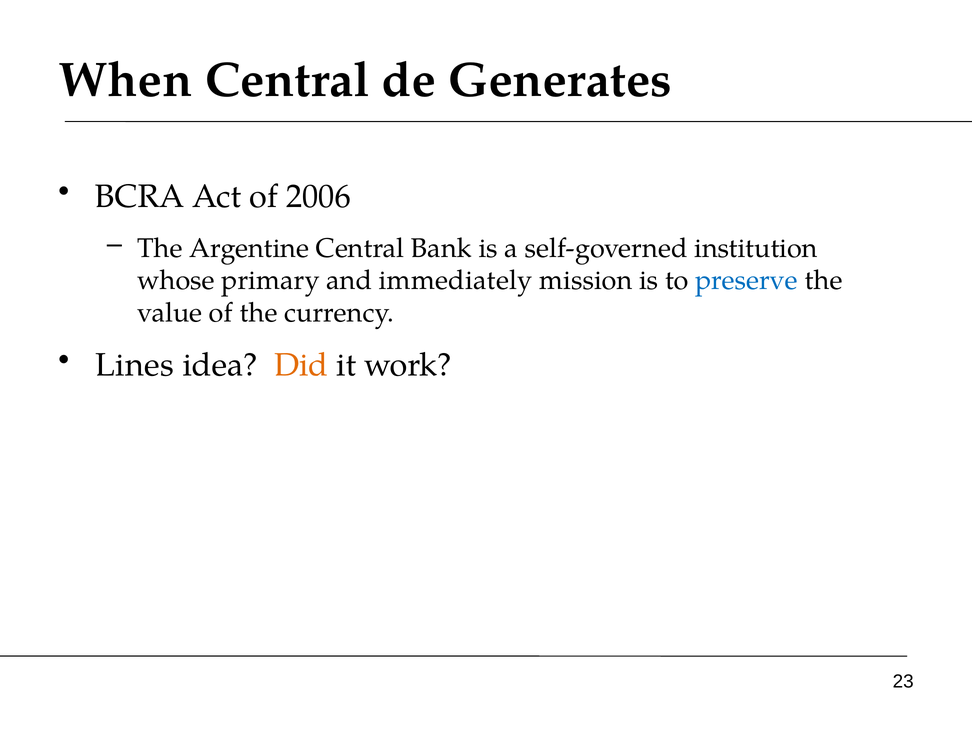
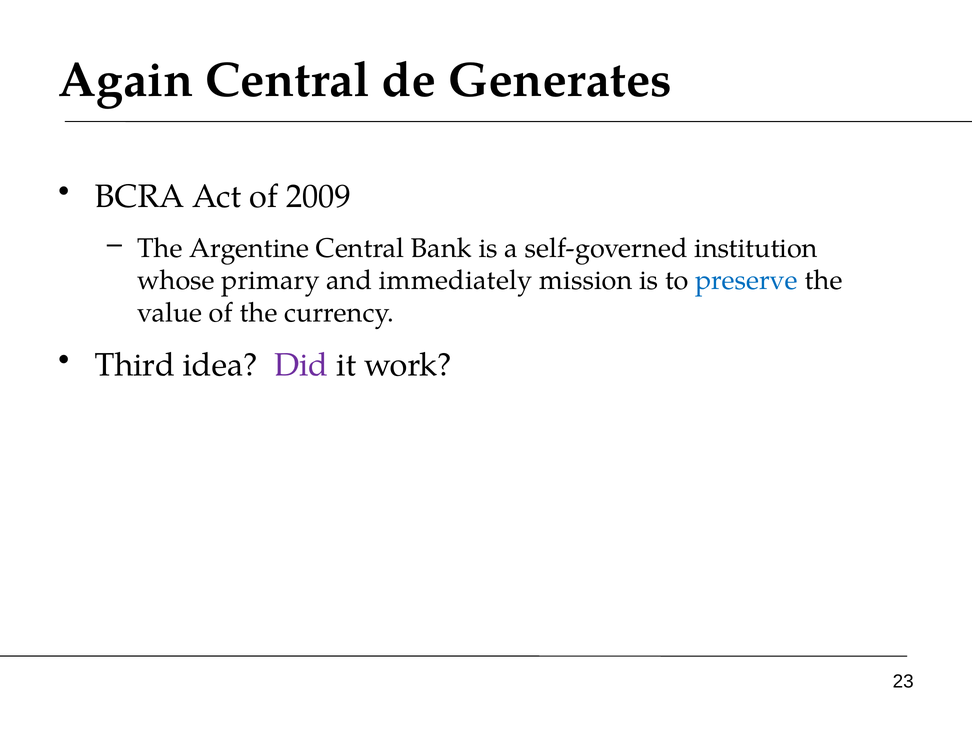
When: When -> Again
2006: 2006 -> 2009
Lines: Lines -> Third
Did colour: orange -> purple
